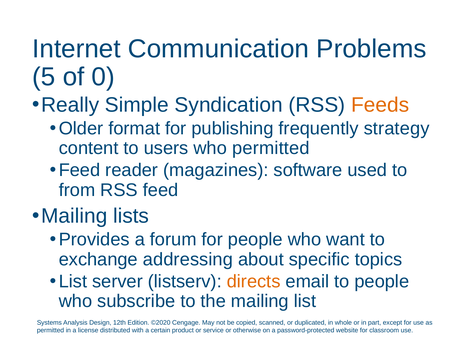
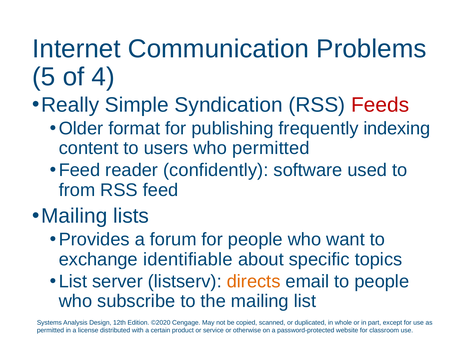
0: 0 -> 4
Feeds colour: orange -> red
strategy: strategy -> indexing
magazines: magazines -> confidently
addressing: addressing -> identifiable
